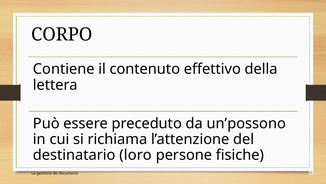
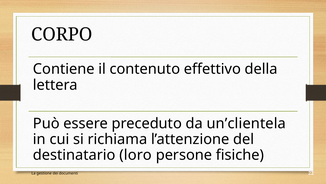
un’possono: un’possono -> un’clientela
